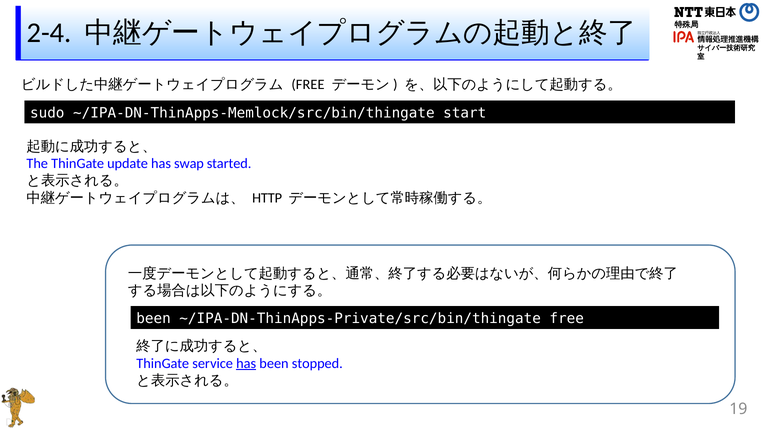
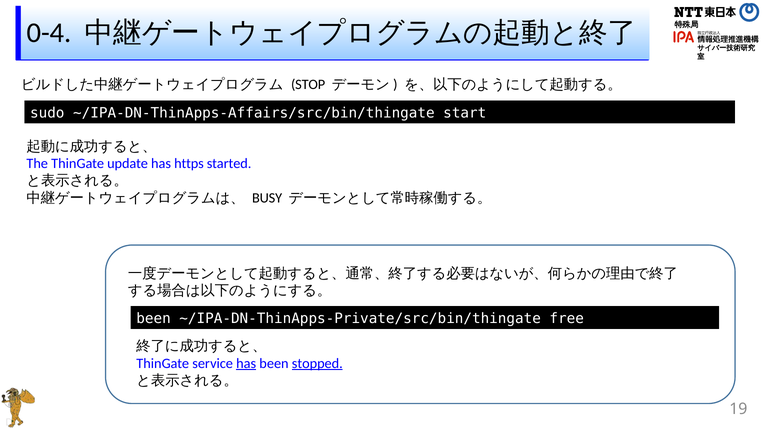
2-4: 2-4 -> 0-4
FREE at (308, 84): FREE -> STOP
~/IPA-DN-ThinApps-Memlock/src/bin/thingate: ~/IPA-DN-ThinApps-Memlock/src/bin/thingate -> ~/IPA-DN-ThinApps-Affairs/src/bin/thingate
swap: swap -> https
HTTP: HTTP -> BUSY
stopped underline: none -> present
